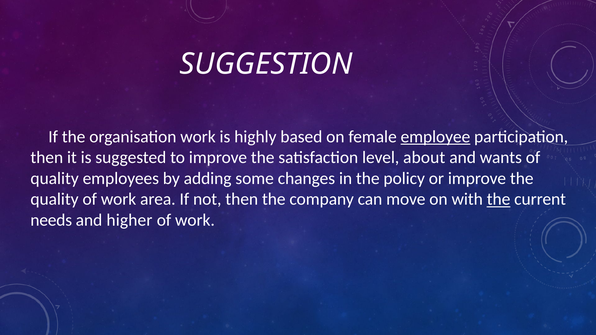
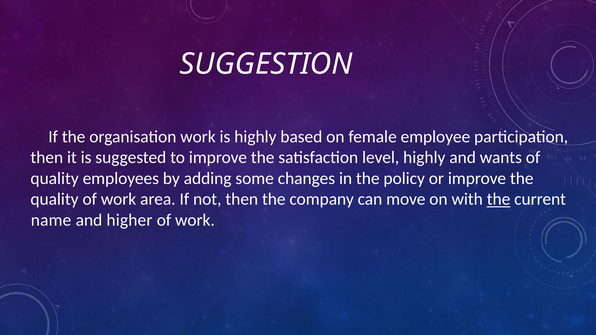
employee underline: present -> none
level about: about -> highly
needs: needs -> name
